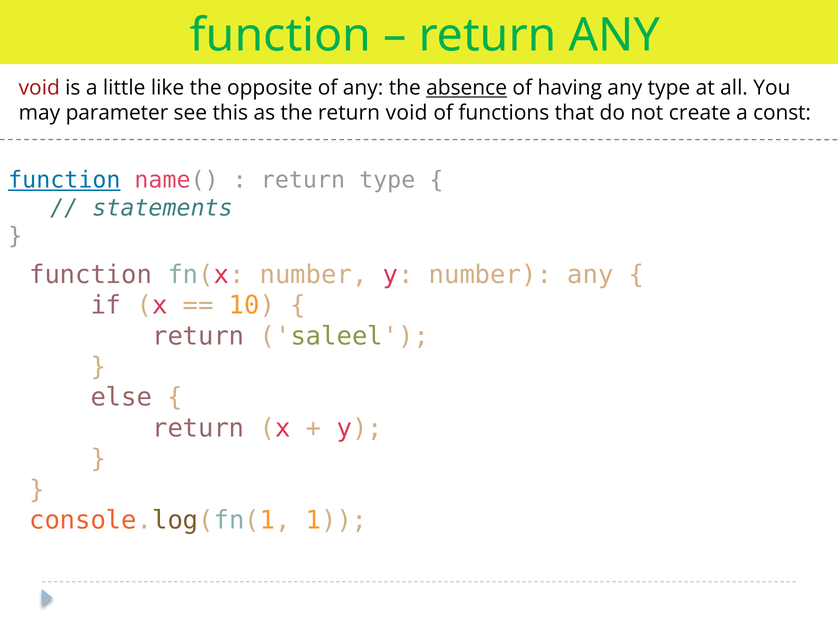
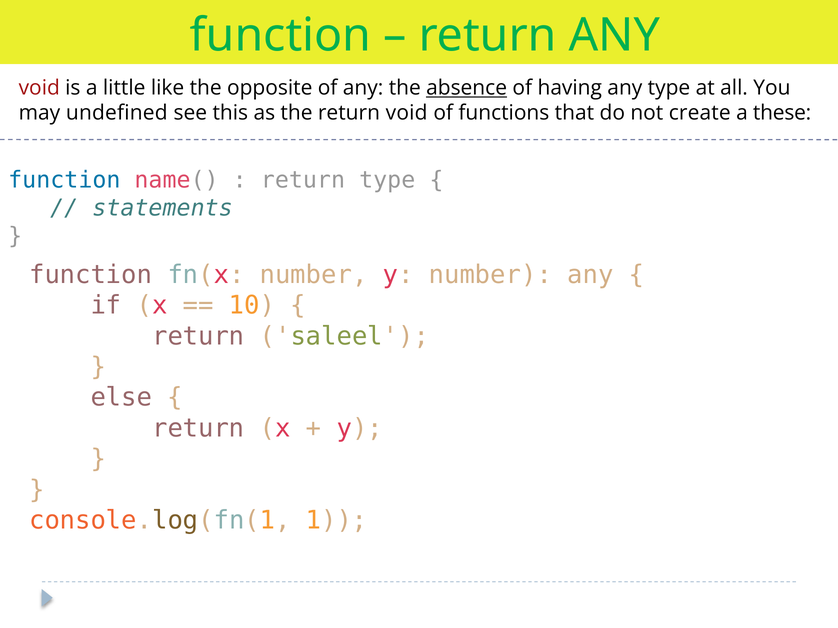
parameter: parameter -> undefined
const: const -> these
function at (64, 180) underline: present -> none
